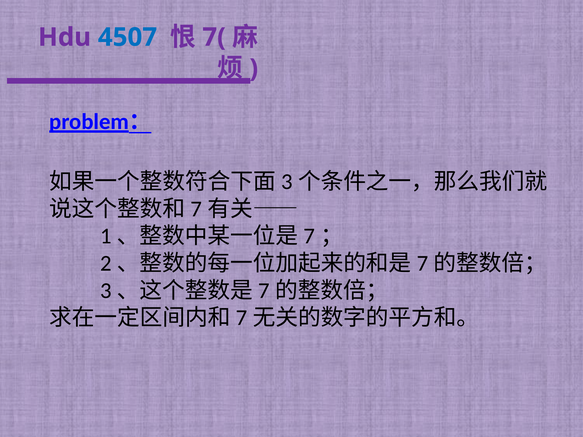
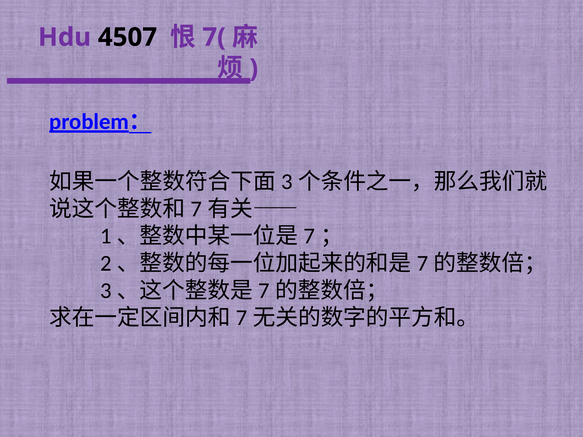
4507 colour: blue -> black
